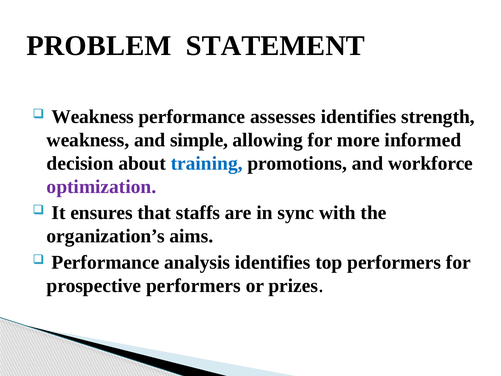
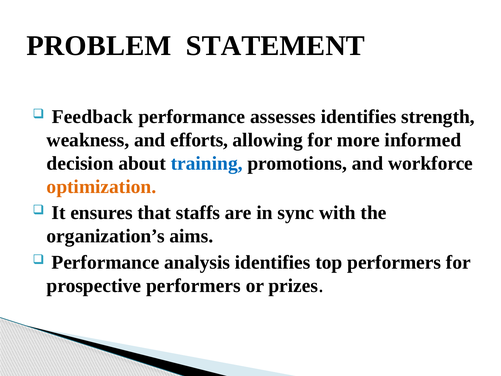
Weakness at (93, 117): Weakness -> Feedback
simple: simple -> efforts
optimization colour: purple -> orange
